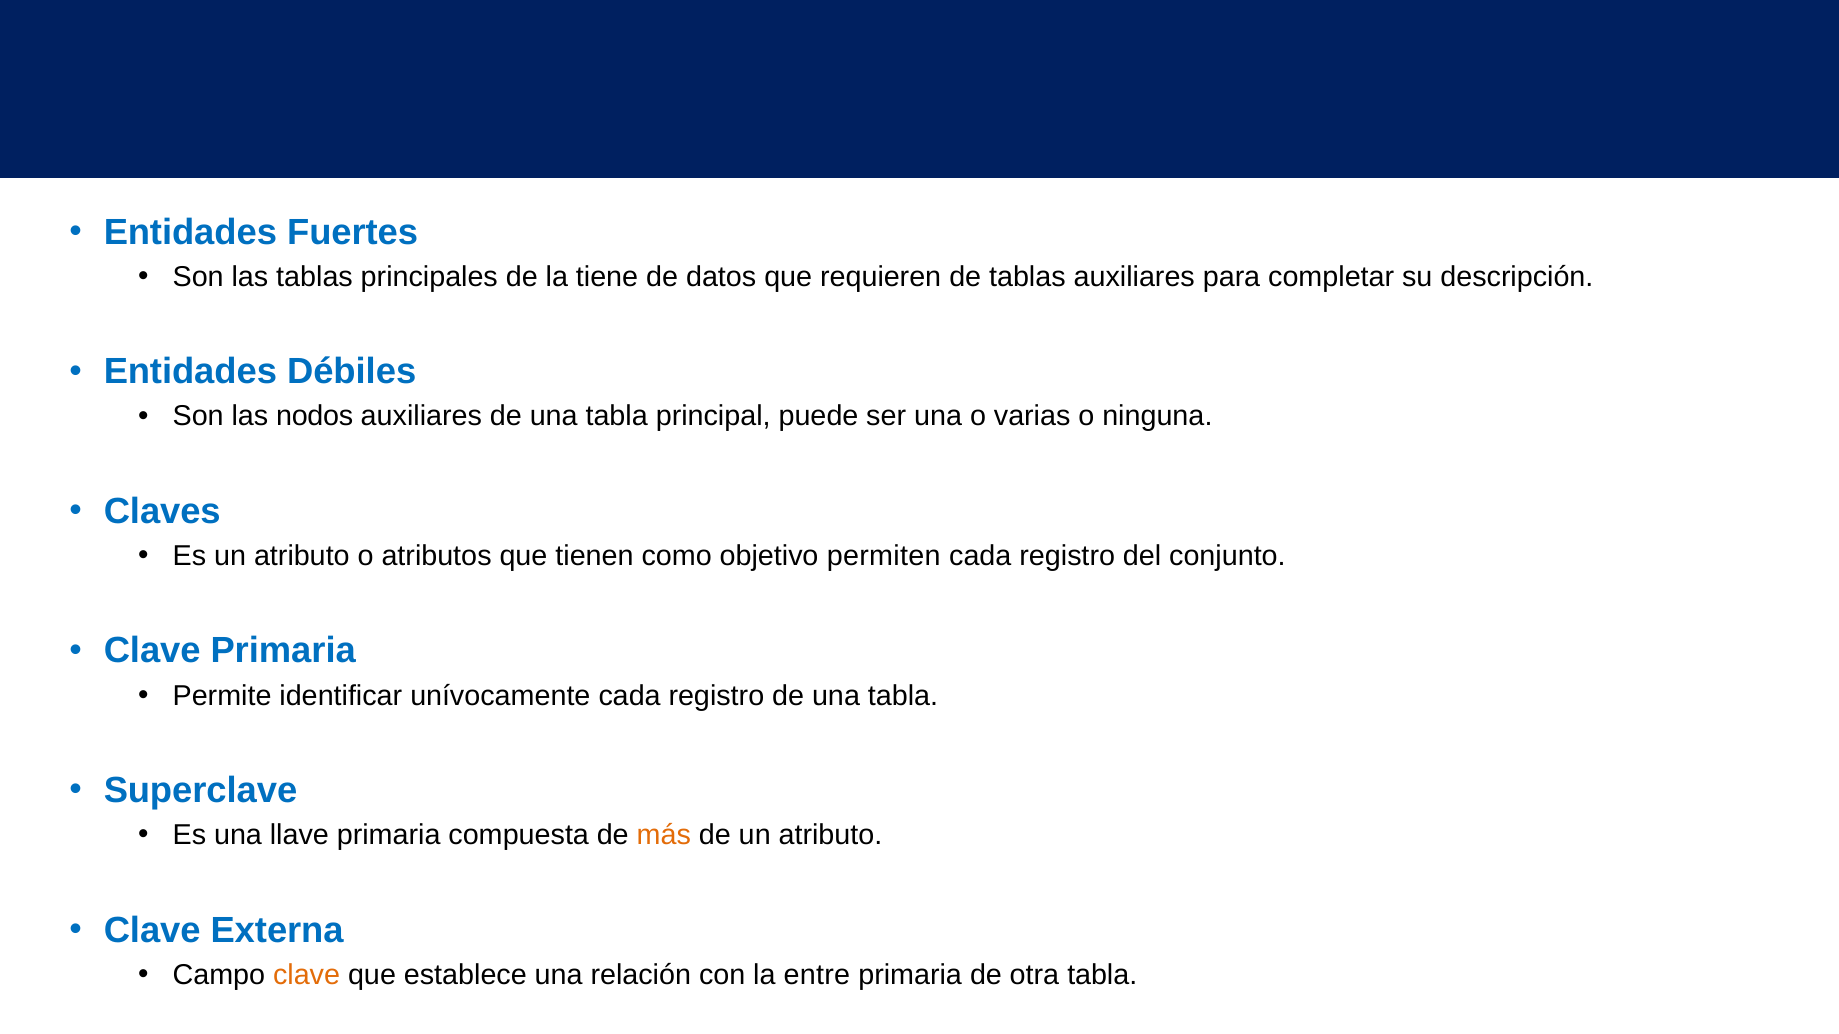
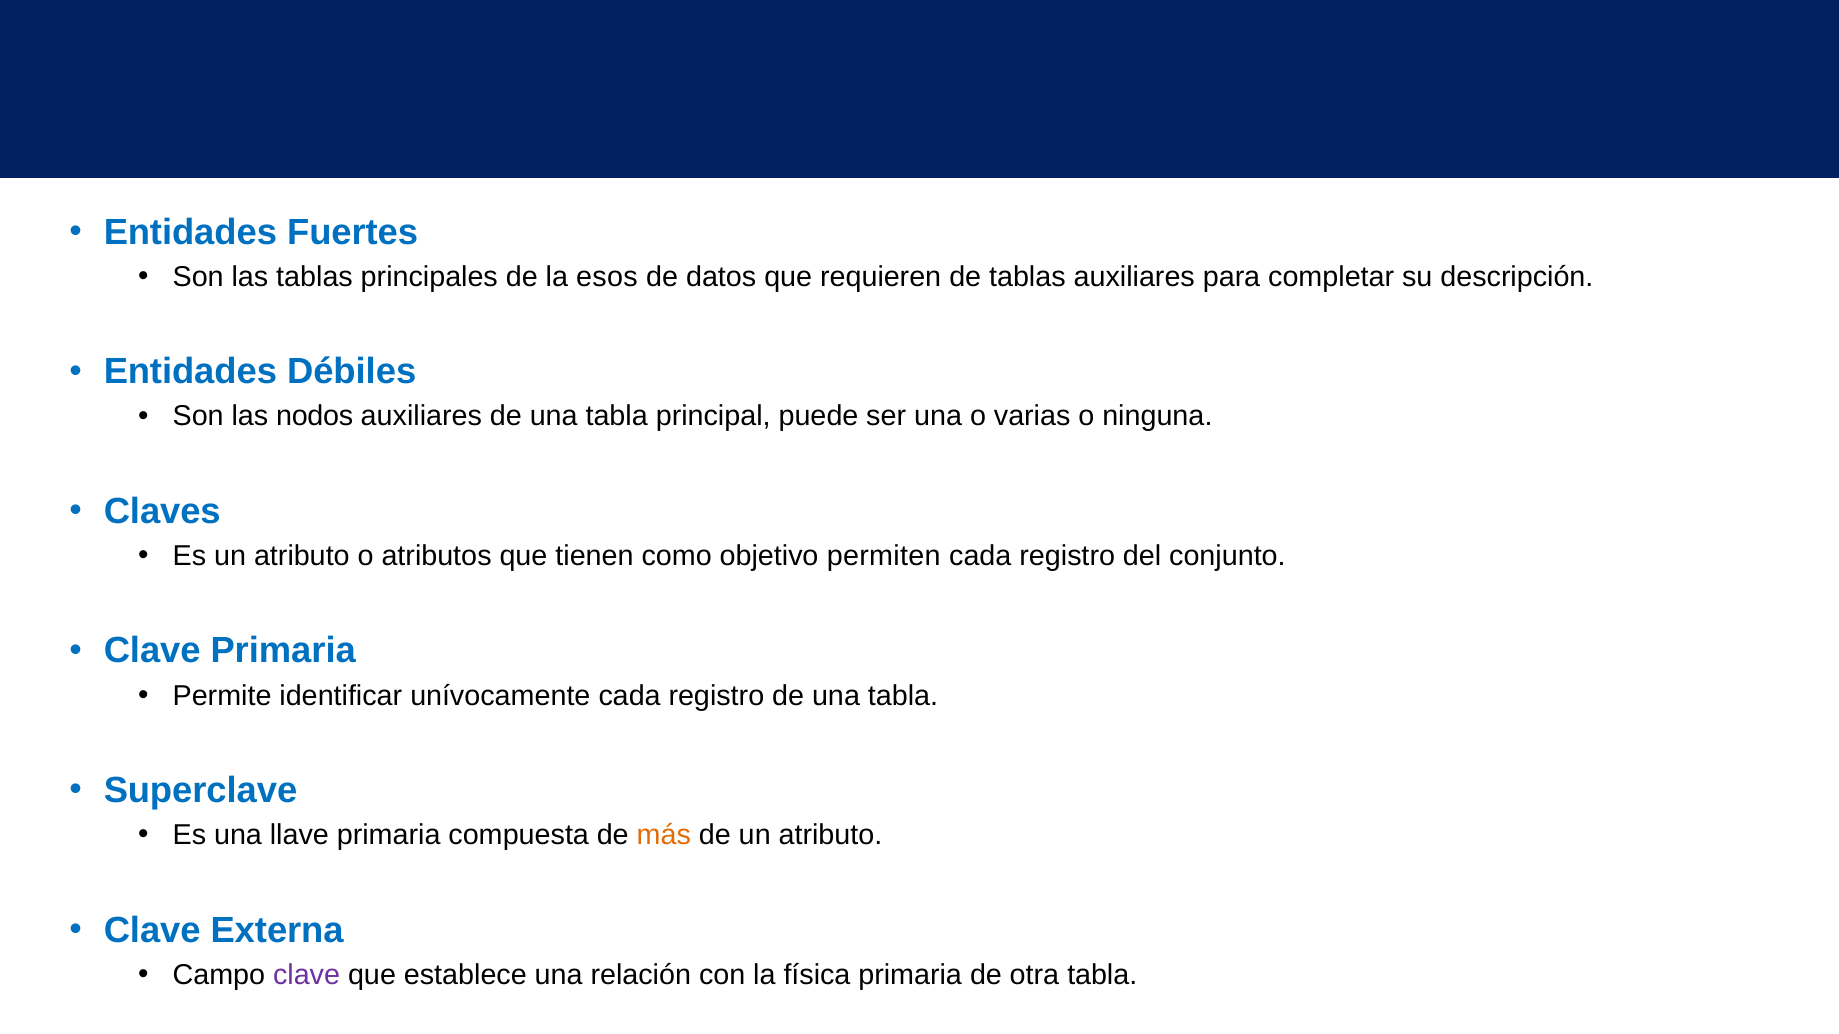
tiene: tiene -> esos
clave at (307, 975) colour: orange -> purple
entre: entre -> física
